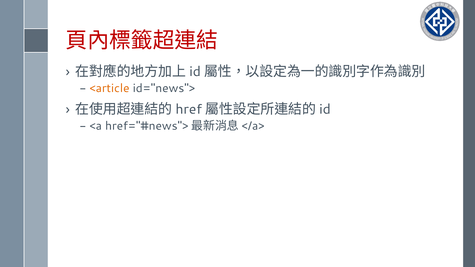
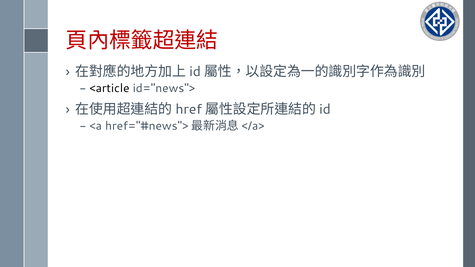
<article colour: orange -> black
